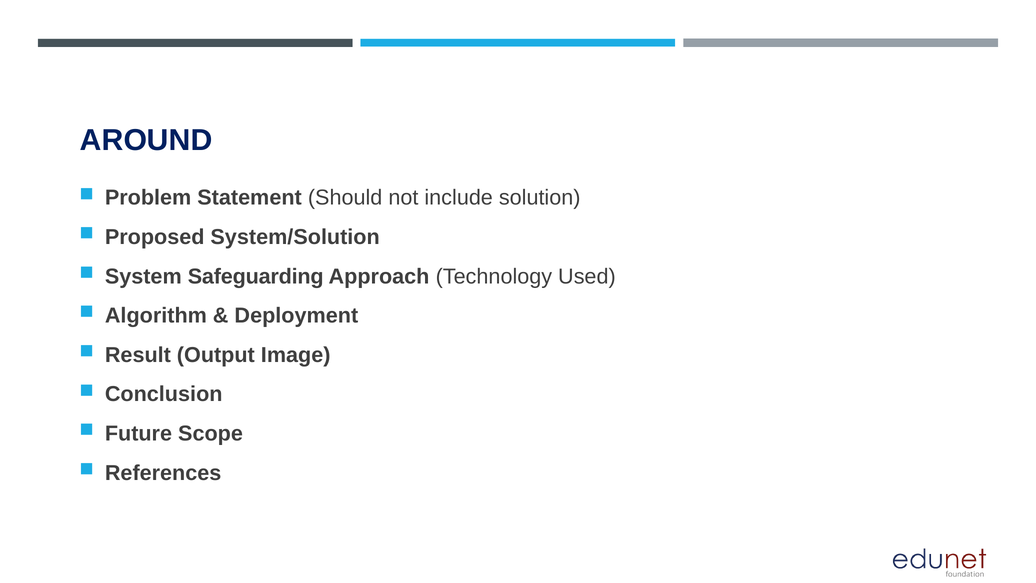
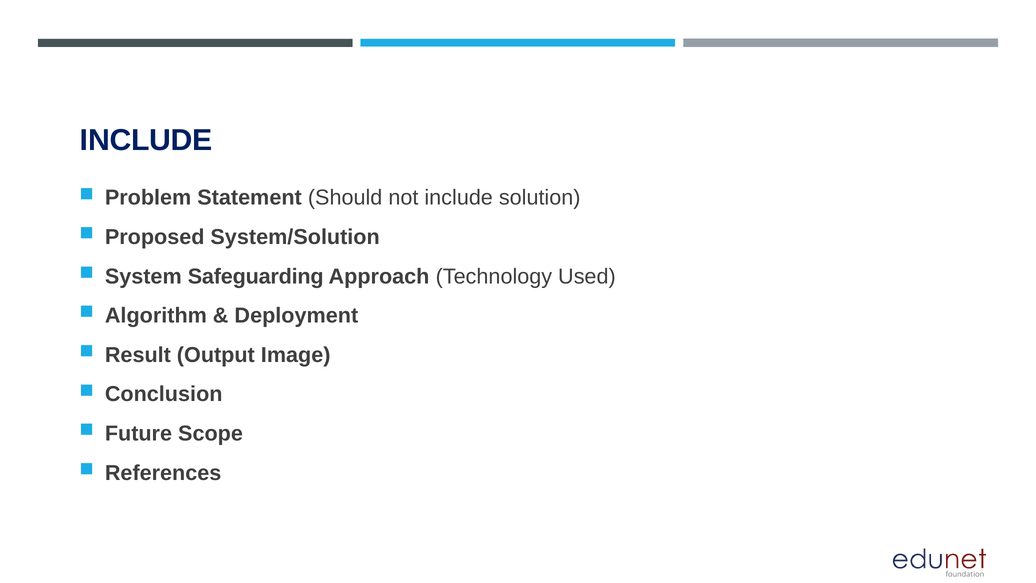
AROUND at (146, 140): AROUND -> INCLUDE
